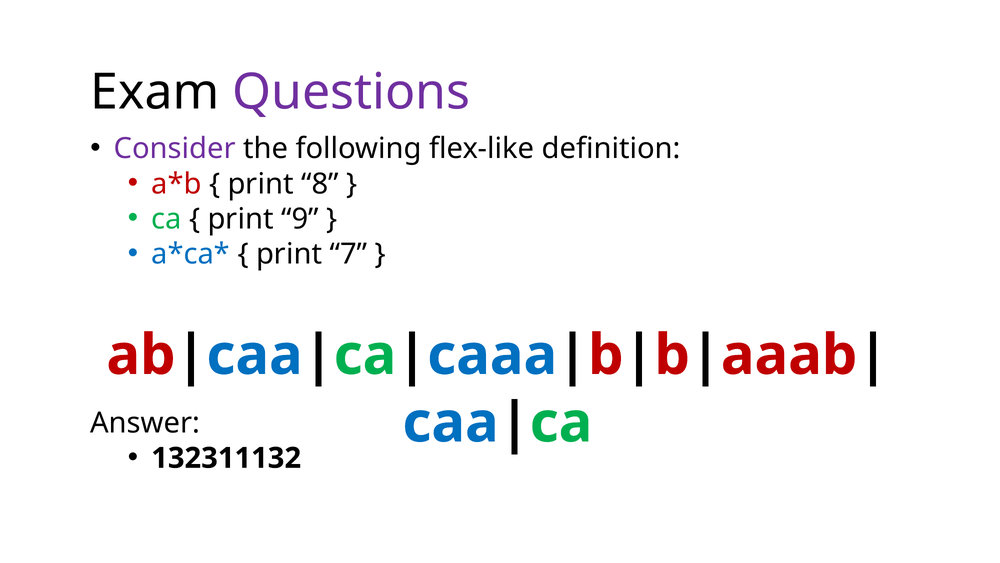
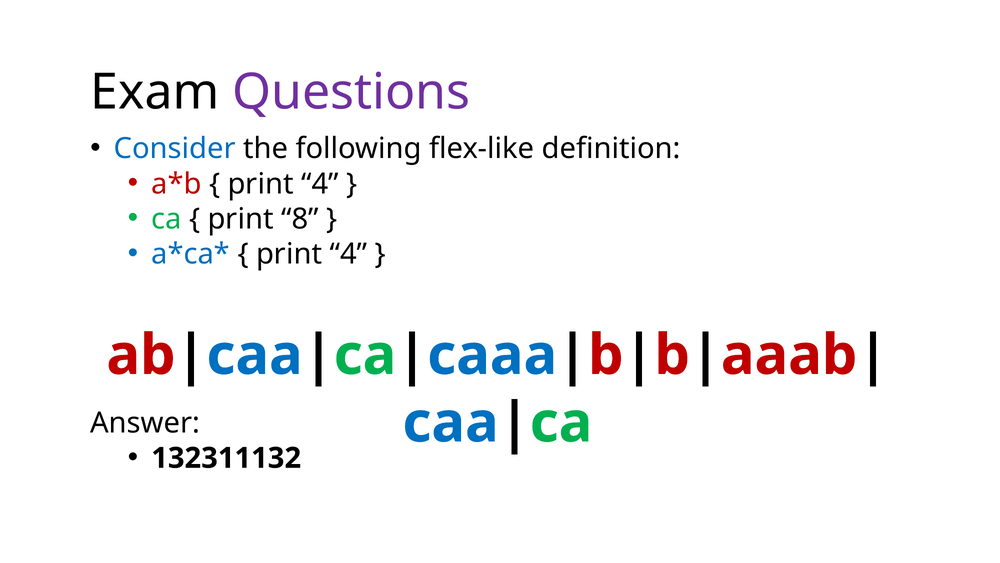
Consider colour: purple -> blue
8 at (320, 184): 8 -> 4
9: 9 -> 8
7 at (348, 254): 7 -> 4
